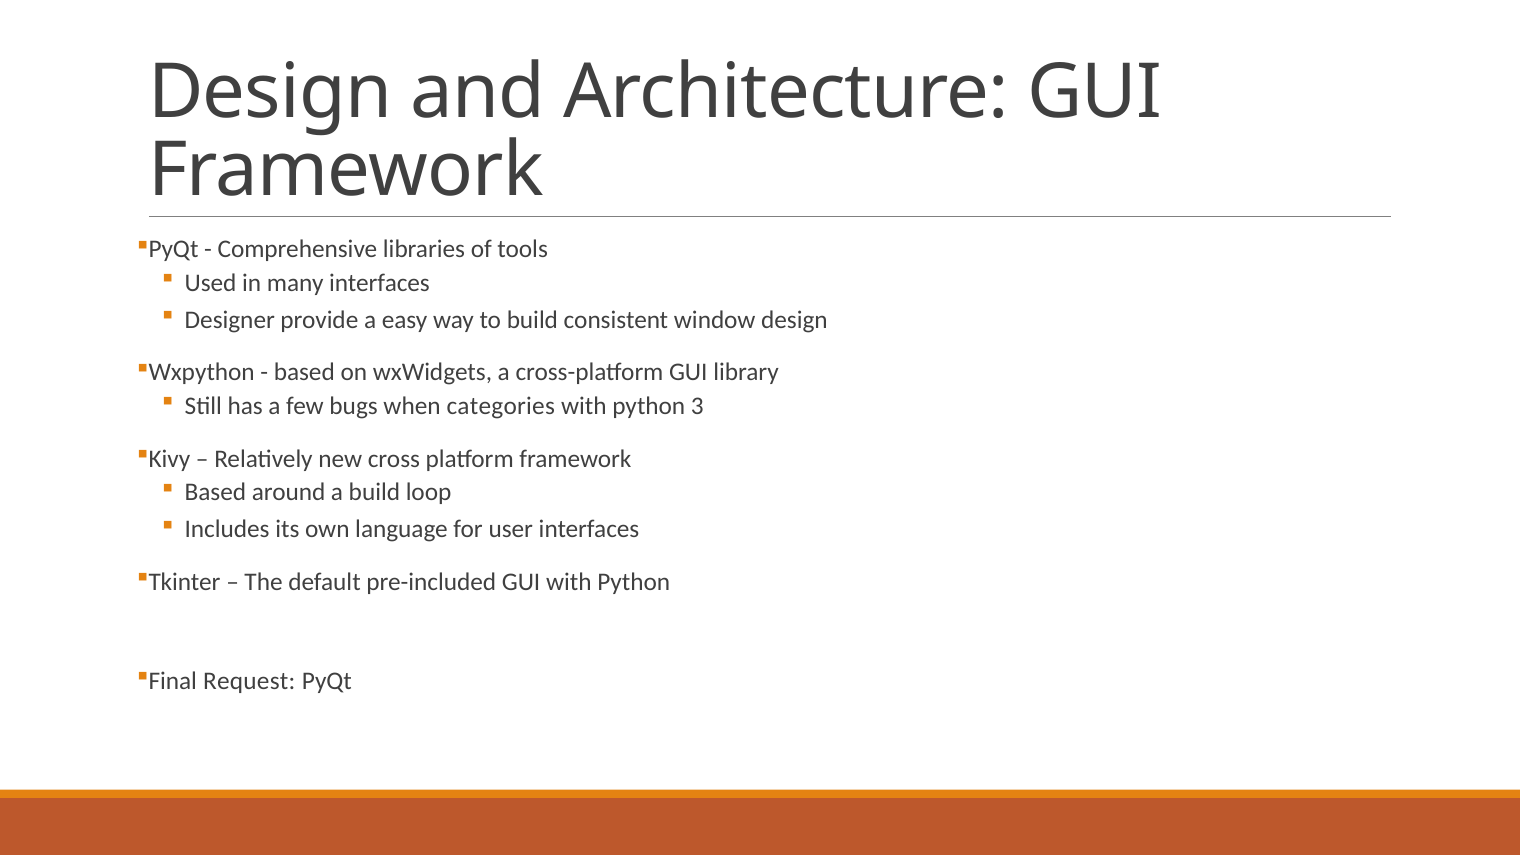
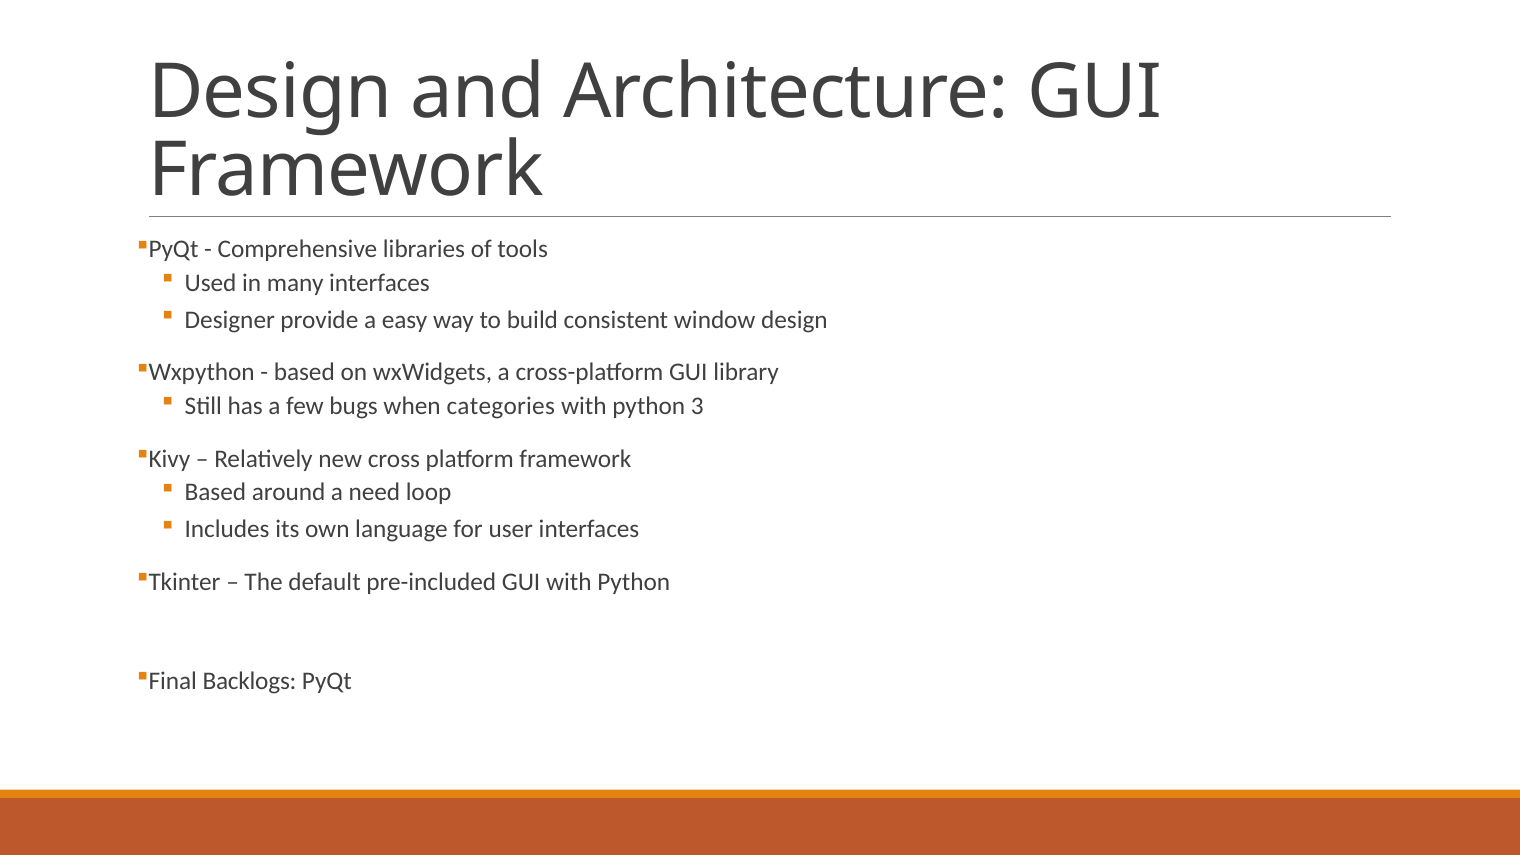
a build: build -> need
Request: Request -> Backlogs
